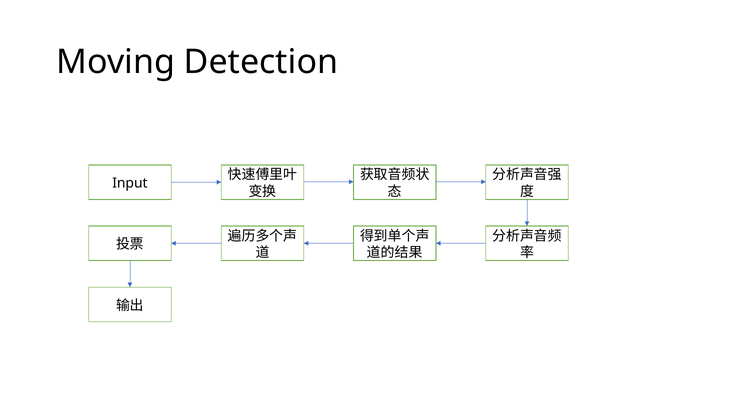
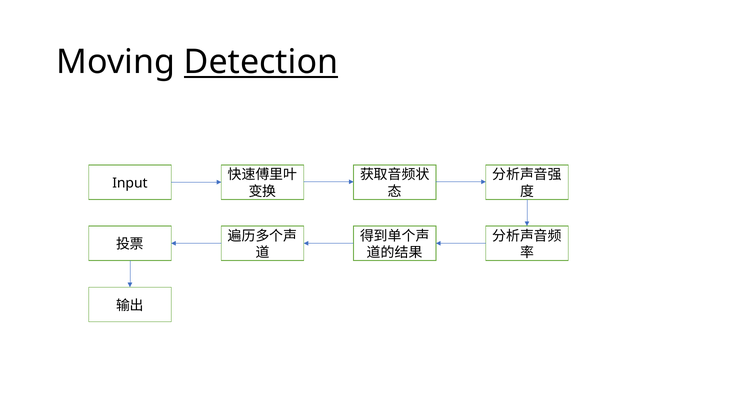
Detection underline: none -> present
